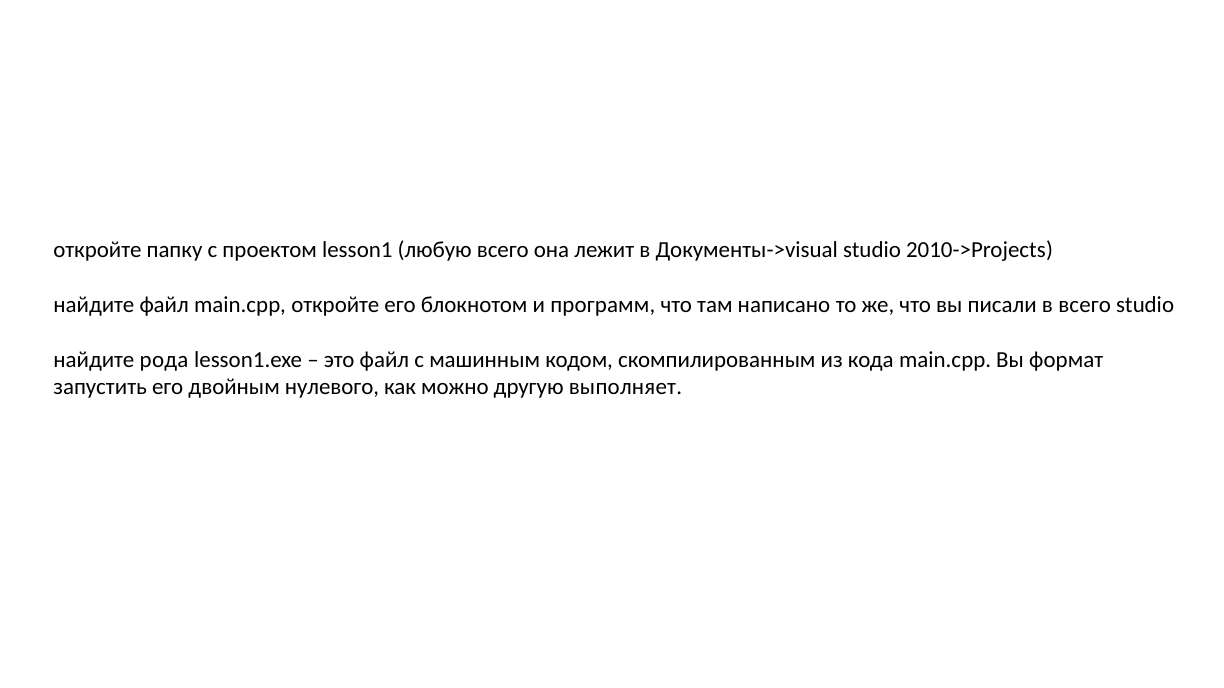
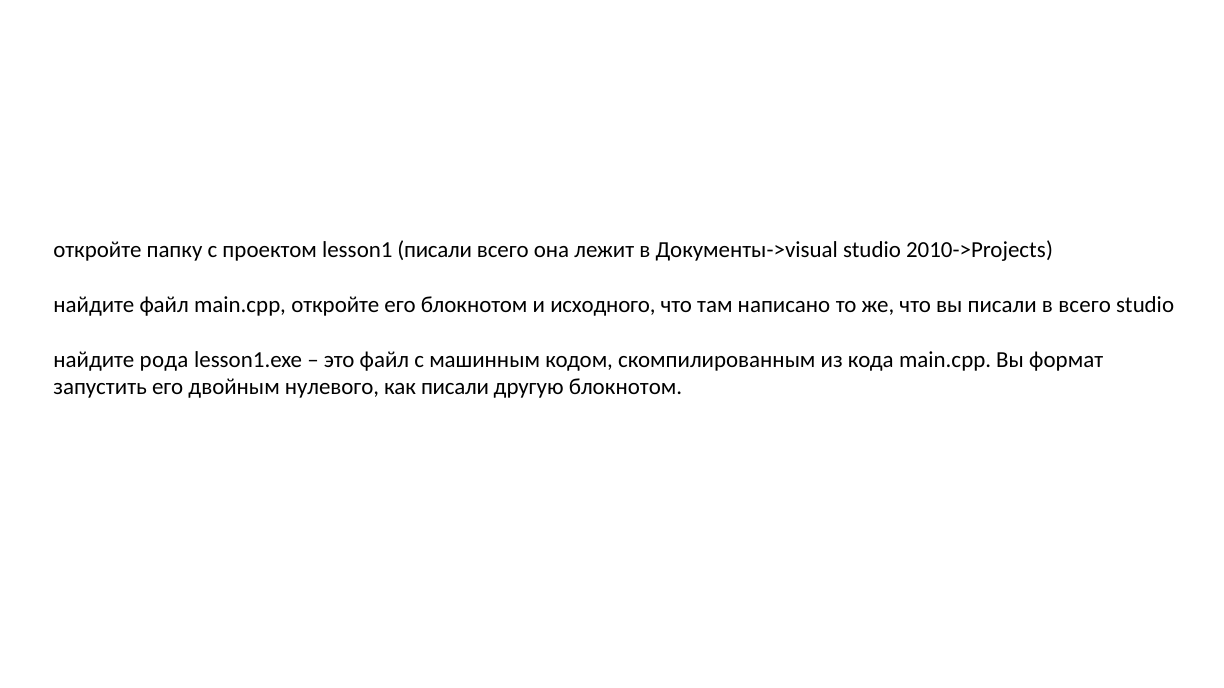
lesson1 любую: любую -> писали
программ: программ -> исходного
как можно: можно -> писали
другую выполняет: выполняет -> блокнотом
